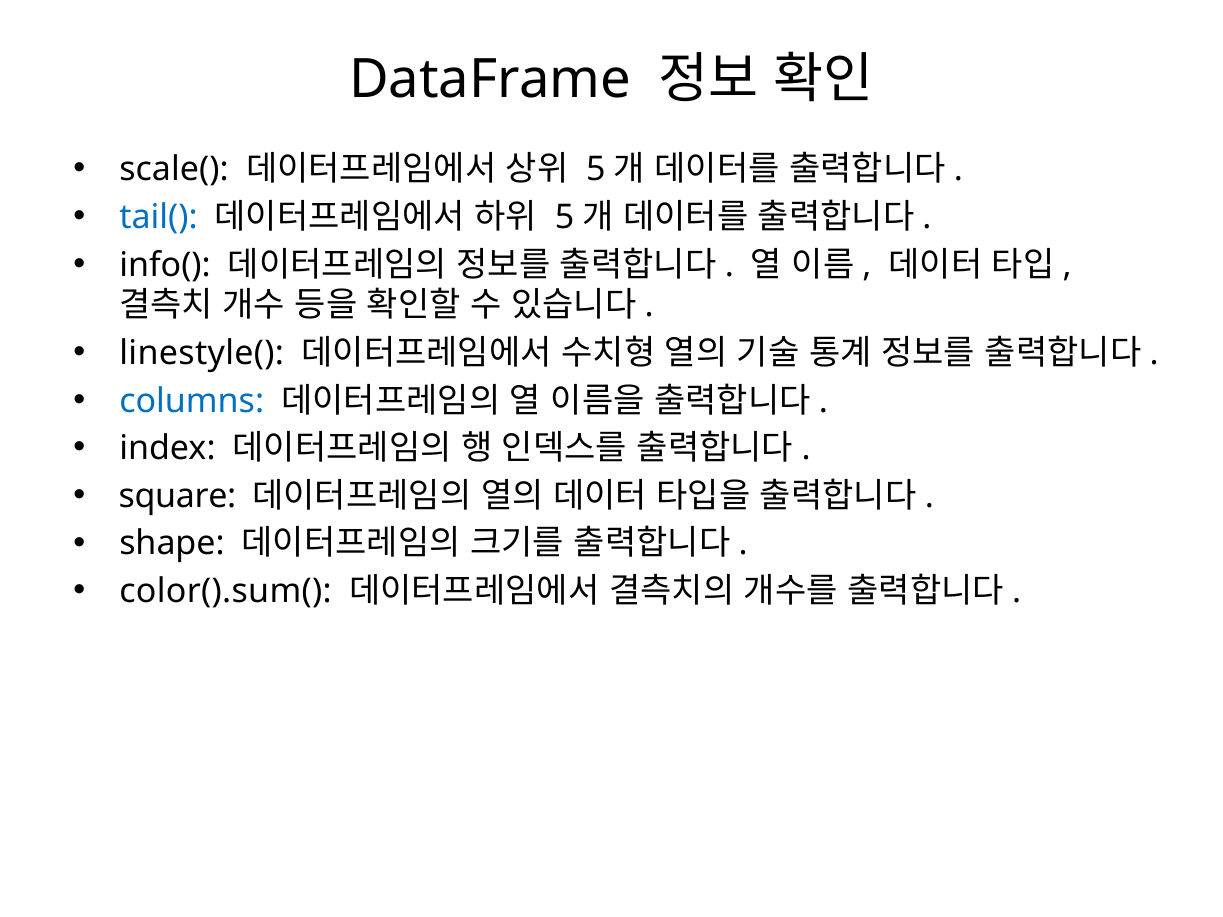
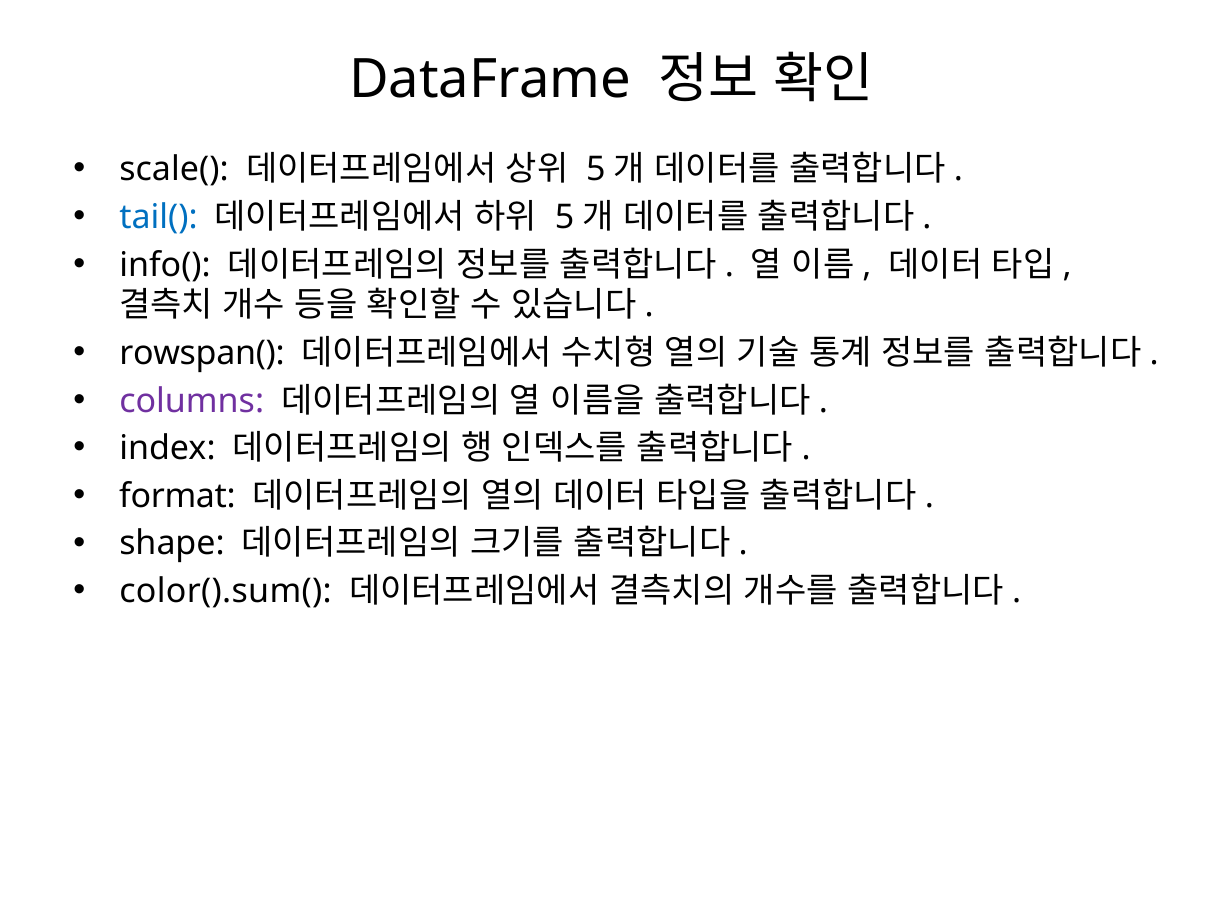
linestyle(: linestyle( -> rowspan(
columns colour: blue -> purple
square: square -> format
